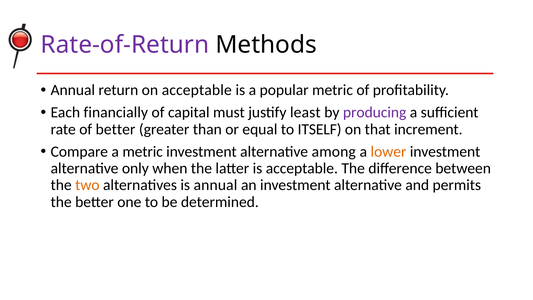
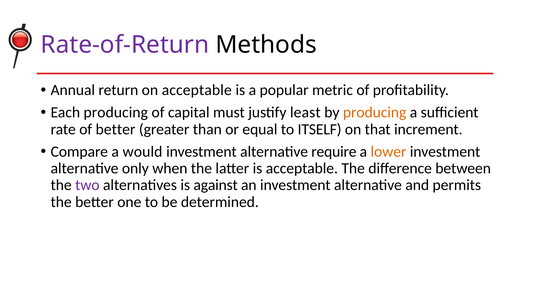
Each financially: financially -> producing
producing at (375, 112) colour: purple -> orange
a metric: metric -> would
among: among -> require
two colour: orange -> purple
is annual: annual -> against
